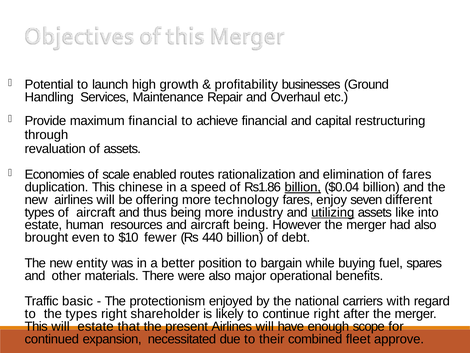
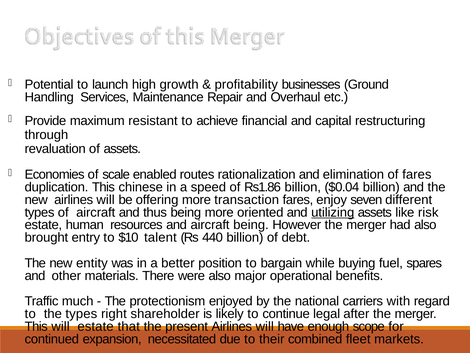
maximum financial: financial -> resistant
billion at (303, 187) underline: present -> none
technology: technology -> transaction
industry: industry -> oriented
into: into -> risk
even: even -> entry
fewer: fewer -> talent
basic: basic -> much
continue right: right -> legal
approve: approve -> markets
